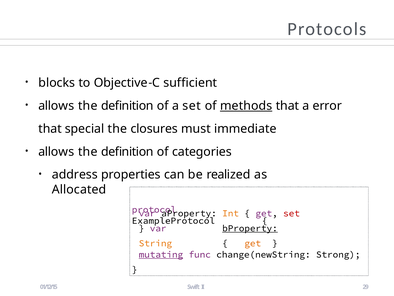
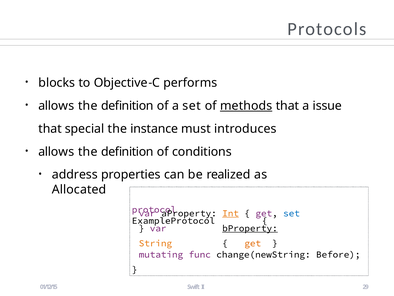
sufficient: sufficient -> performs
error: error -> issue
closures: closures -> instance
immediate: immediate -> introduces
categories: categories -> conditions
Int underline: none -> present
set at (291, 213) colour: red -> blue
mutating underline: present -> none
Strong: Strong -> Before
